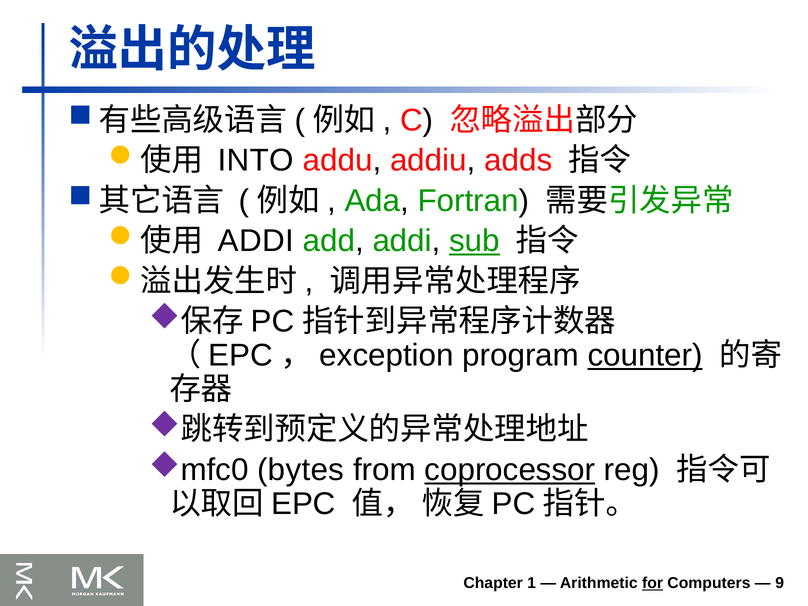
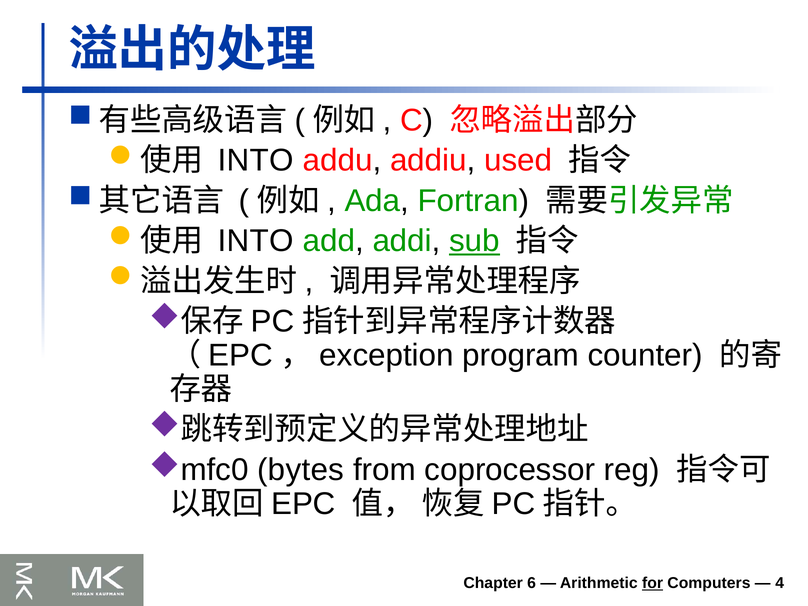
adds: adds -> used
ADDI at (256, 241): ADDI -> INTO
counter underline: present -> none
coprocessor underline: present -> none
1: 1 -> 6
9: 9 -> 4
